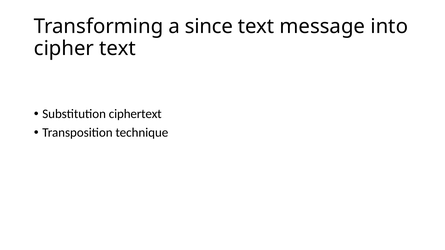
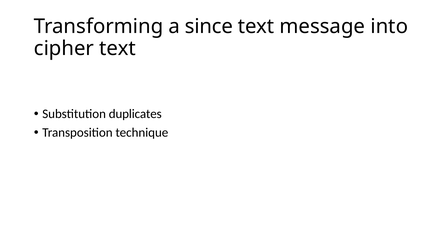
ciphertext: ciphertext -> duplicates
